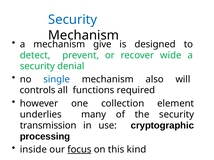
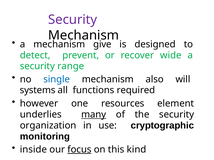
Security at (73, 20) colour: blue -> purple
denial: denial -> range
controls: controls -> systems
collection: collection -> resources
many underline: none -> present
transmission: transmission -> organization
processing: processing -> monitoring
